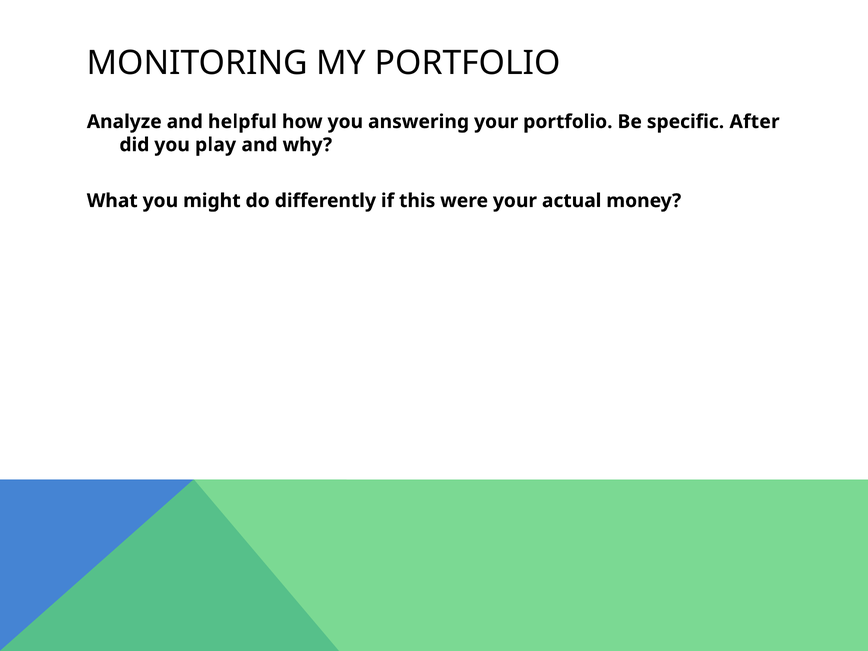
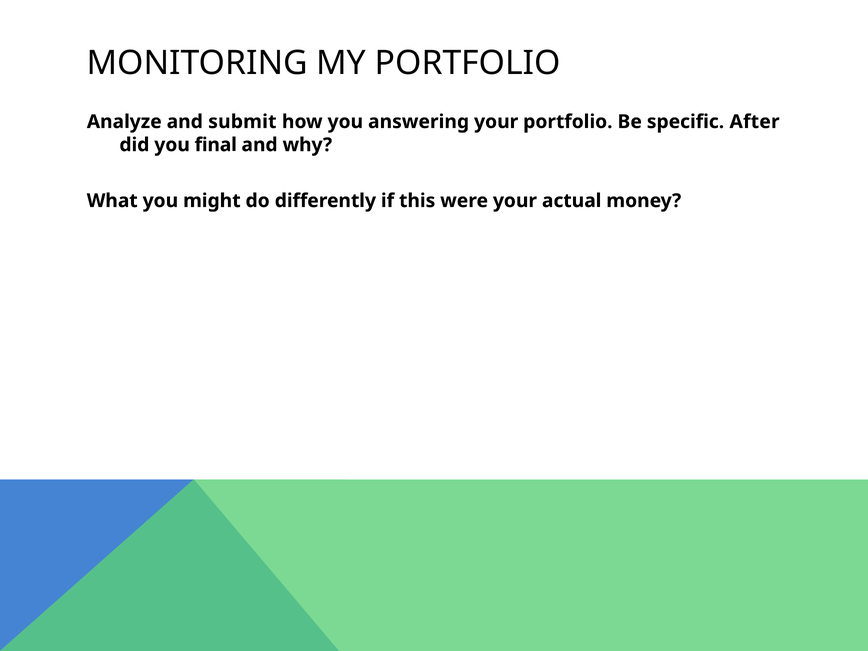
helpful: helpful -> submit
play: play -> final
